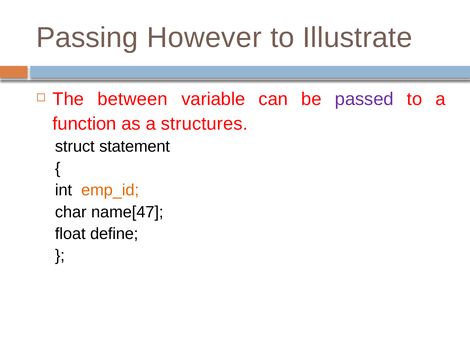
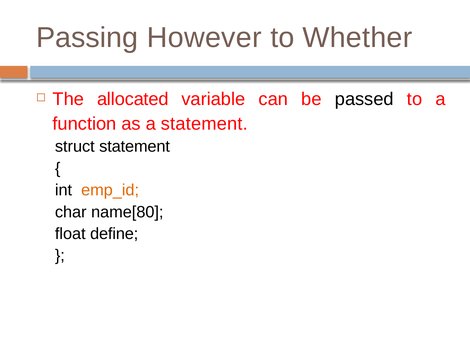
Illustrate: Illustrate -> Whether
between: between -> allocated
passed colour: purple -> black
a structures: structures -> statement
name[47: name[47 -> name[80
